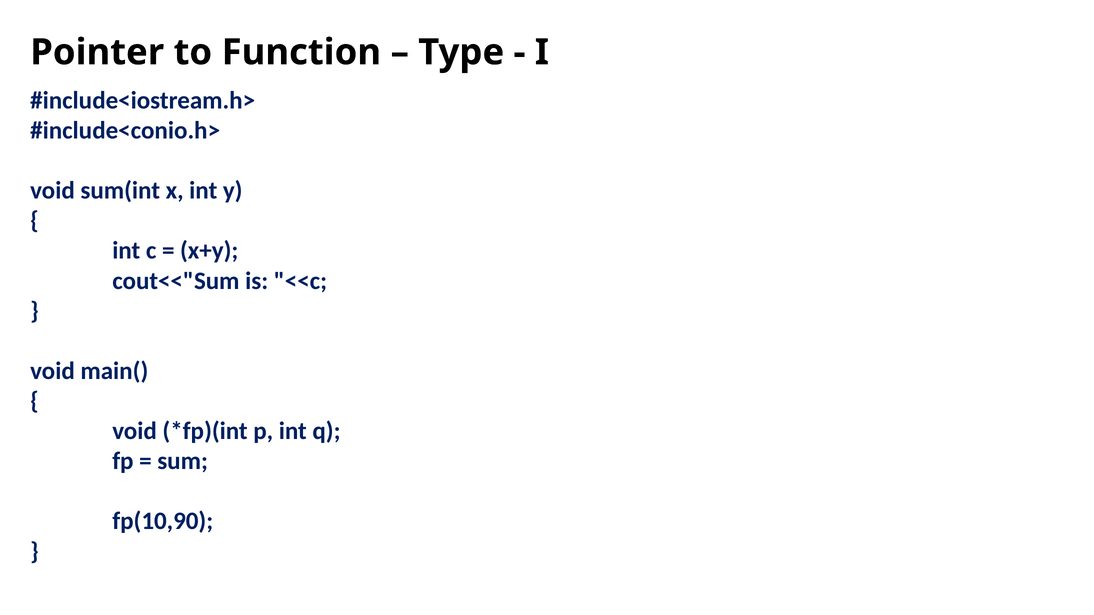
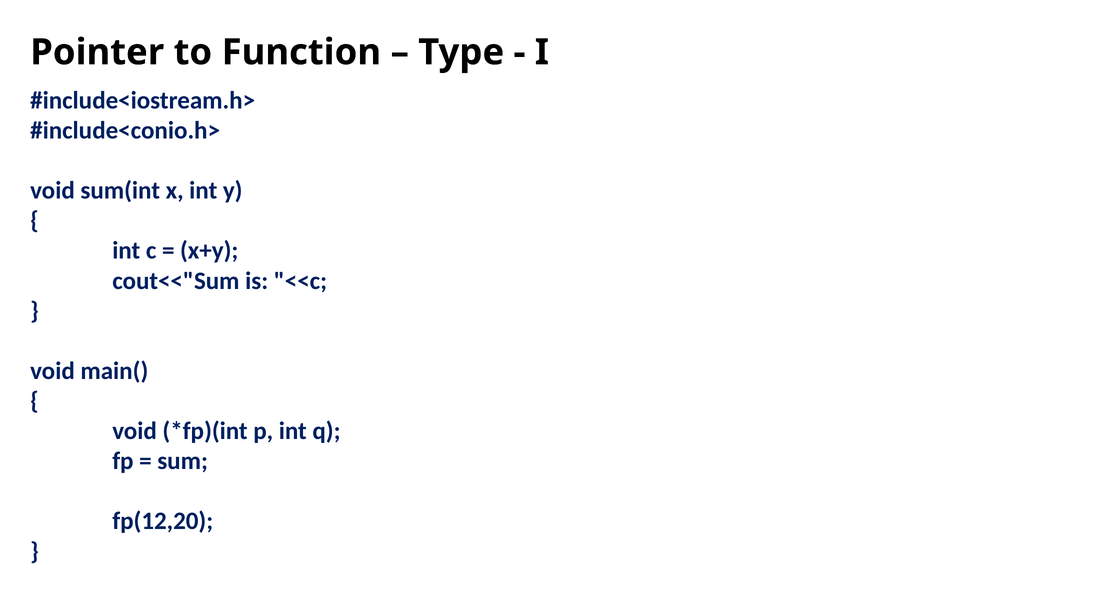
fp(10,90: fp(10,90 -> fp(12,20
